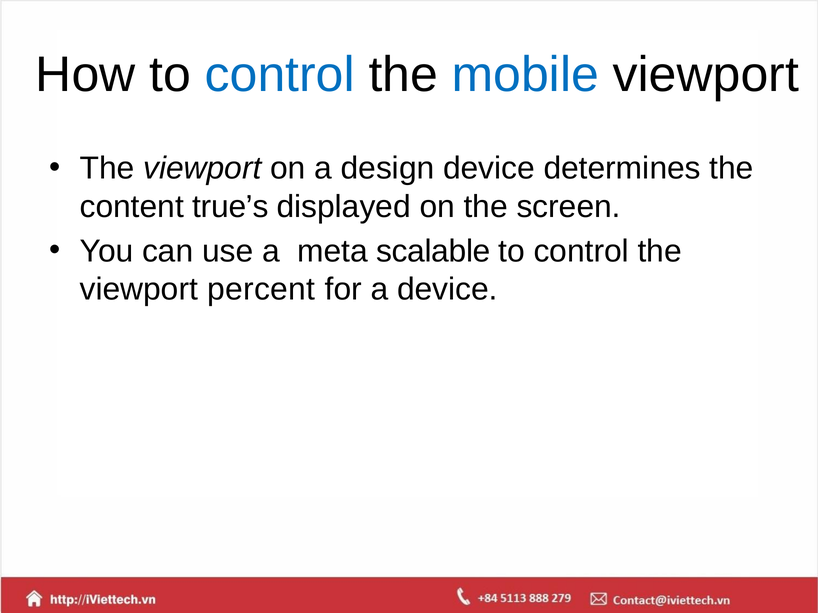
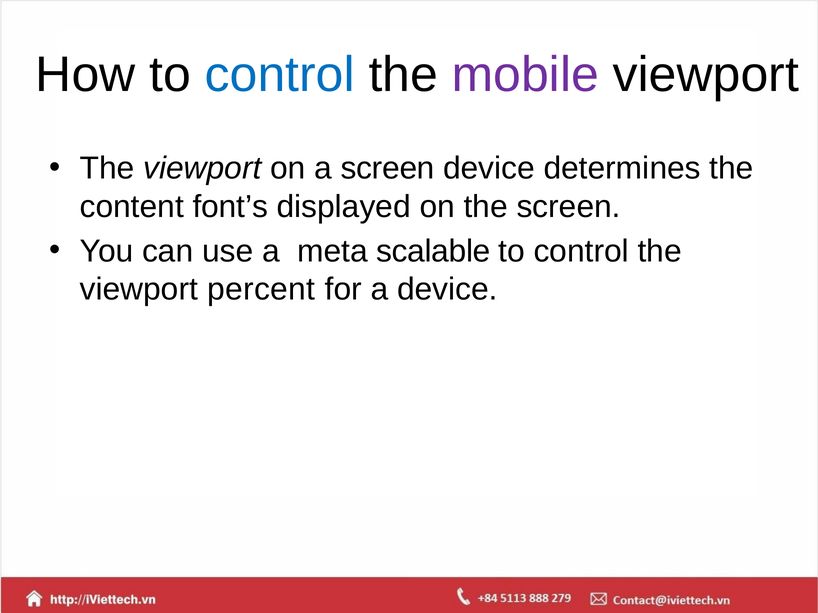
mobile colour: blue -> purple
a design: design -> screen
true’s: true’s -> font’s
